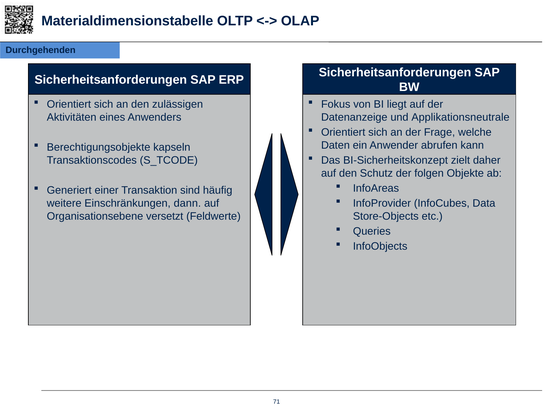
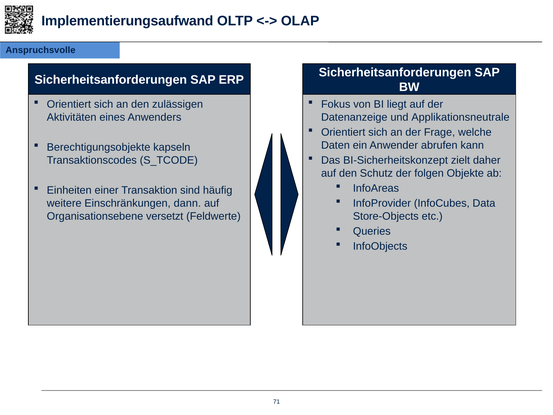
Materialdimensionstabelle: Materialdimensionstabelle -> Implementierungsaufwand
Durchgehenden: Durchgehenden -> Anspruchsvolle
Generiert: Generiert -> Einheiten
